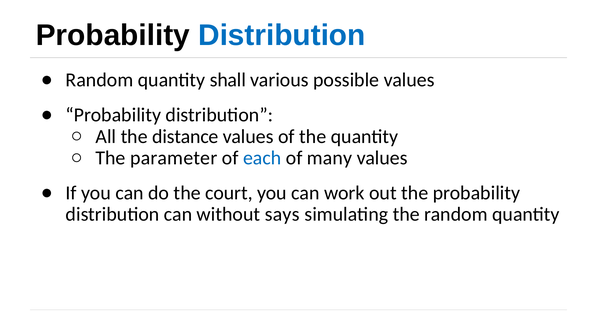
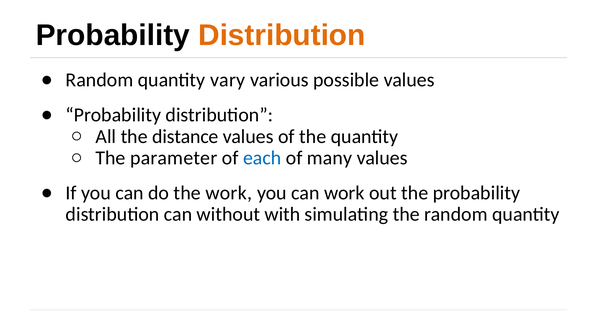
Distribution at (282, 35) colour: blue -> orange
shall: shall -> vary
the court: court -> work
says: says -> with
